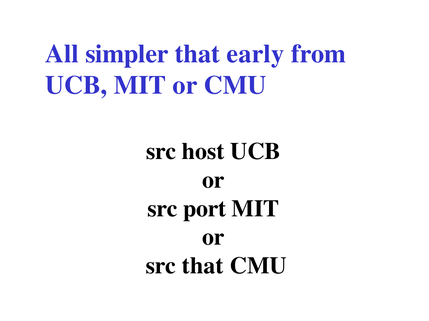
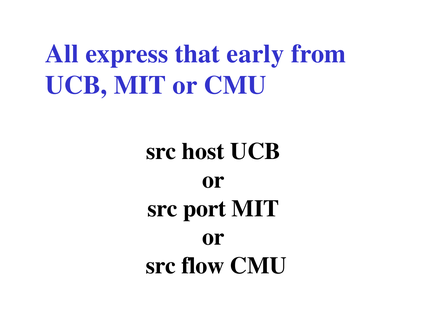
simpler: simpler -> express
src that: that -> flow
